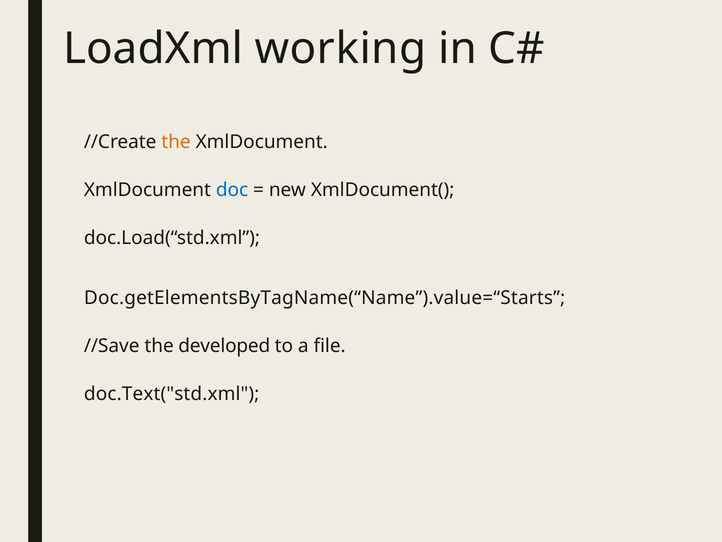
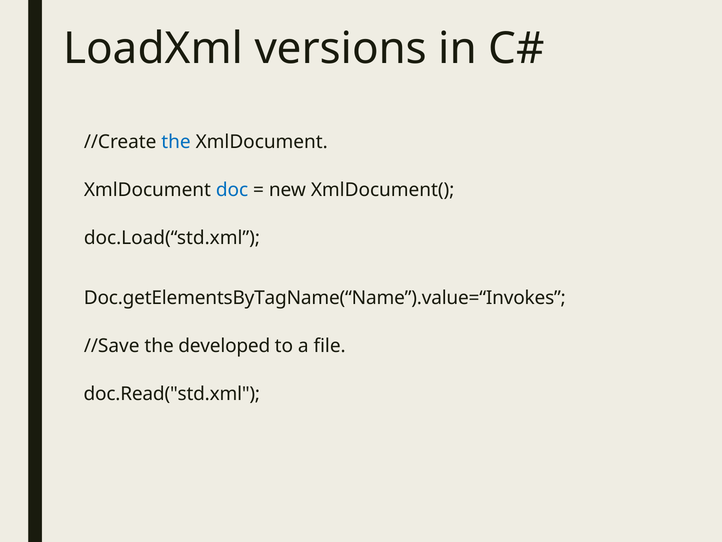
working: working -> versions
the at (176, 142) colour: orange -> blue
Doc.getElementsByTagName(“Name”).value=“Starts: Doc.getElementsByTagName(“Name”).value=“Starts -> Doc.getElementsByTagName(“Name”).value=“Invokes
doc.Text("std.xml: doc.Text("std.xml -> doc.Read("std.xml
